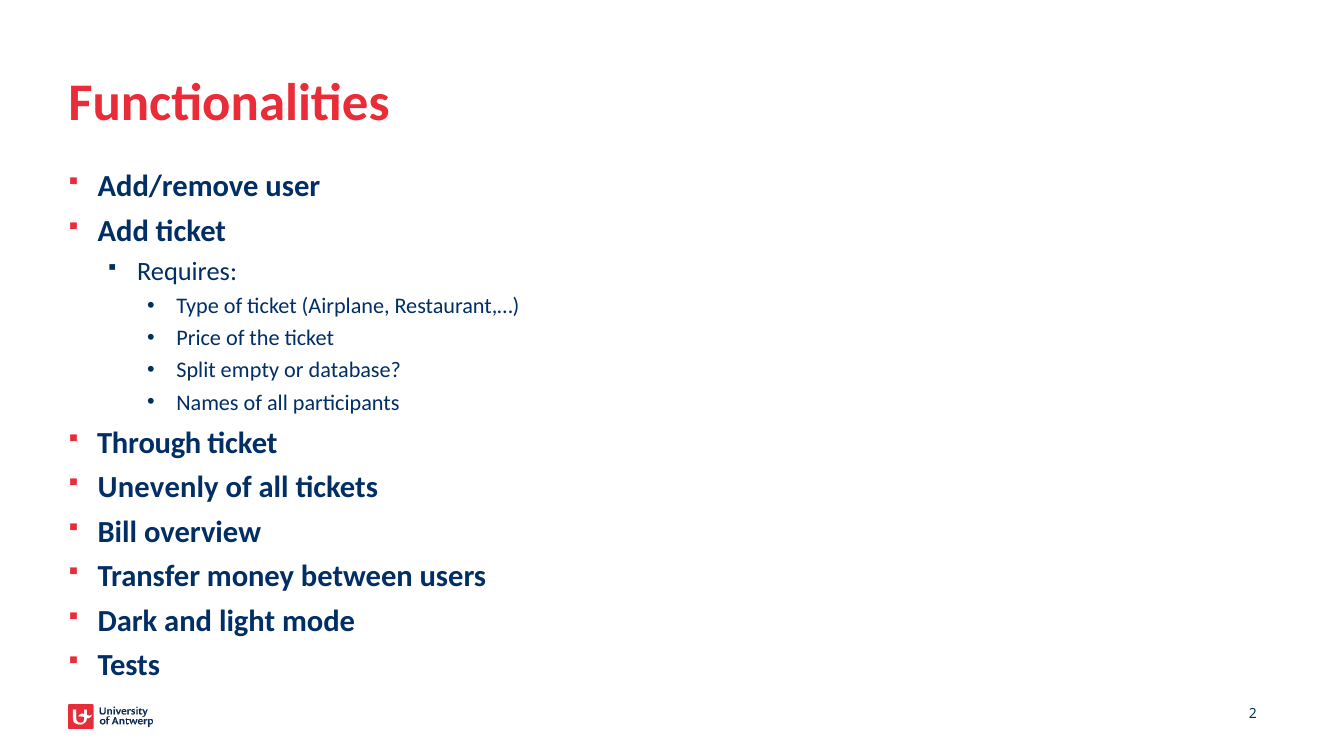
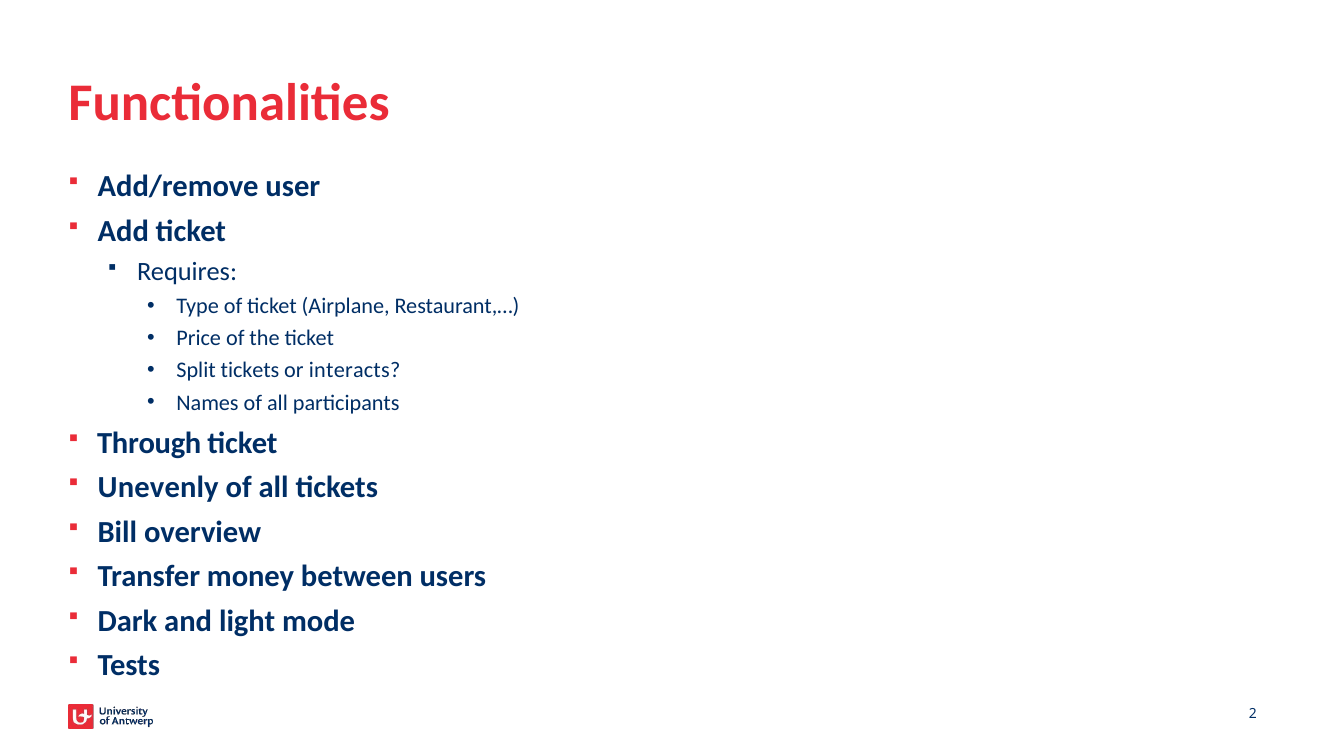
Split empty: empty -> tickets
database: database -> interacts
